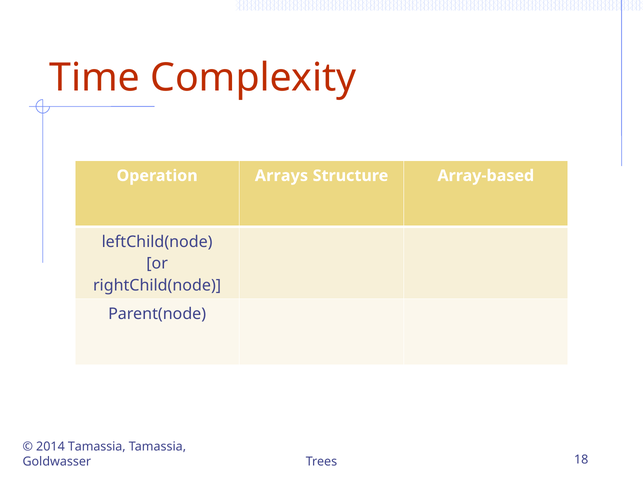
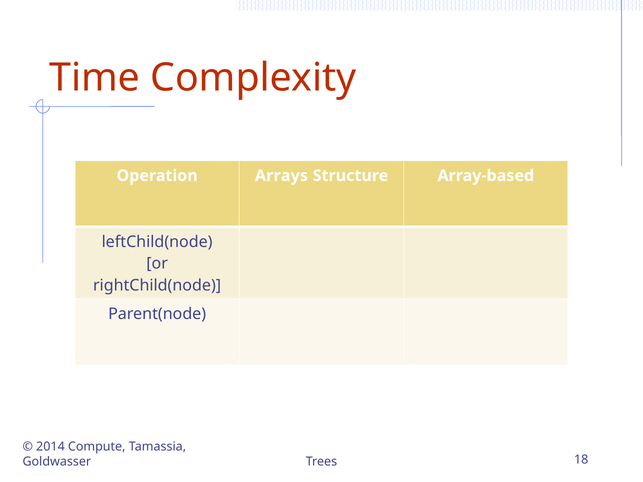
2014 Tamassia: Tamassia -> Compute
